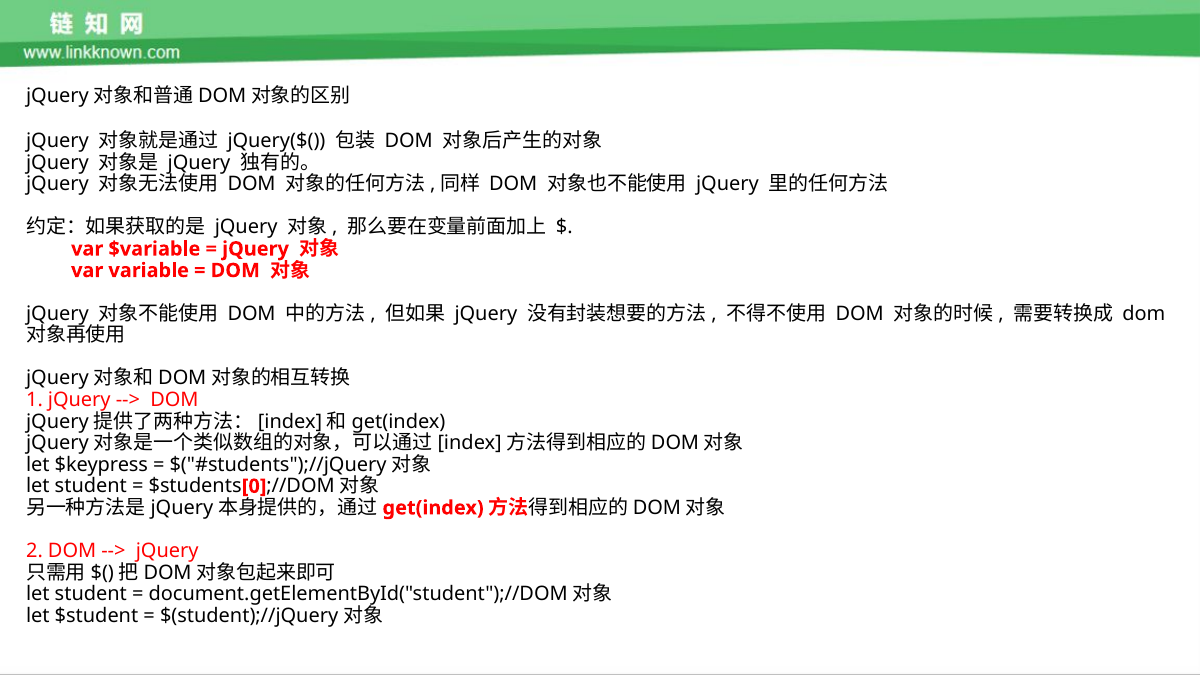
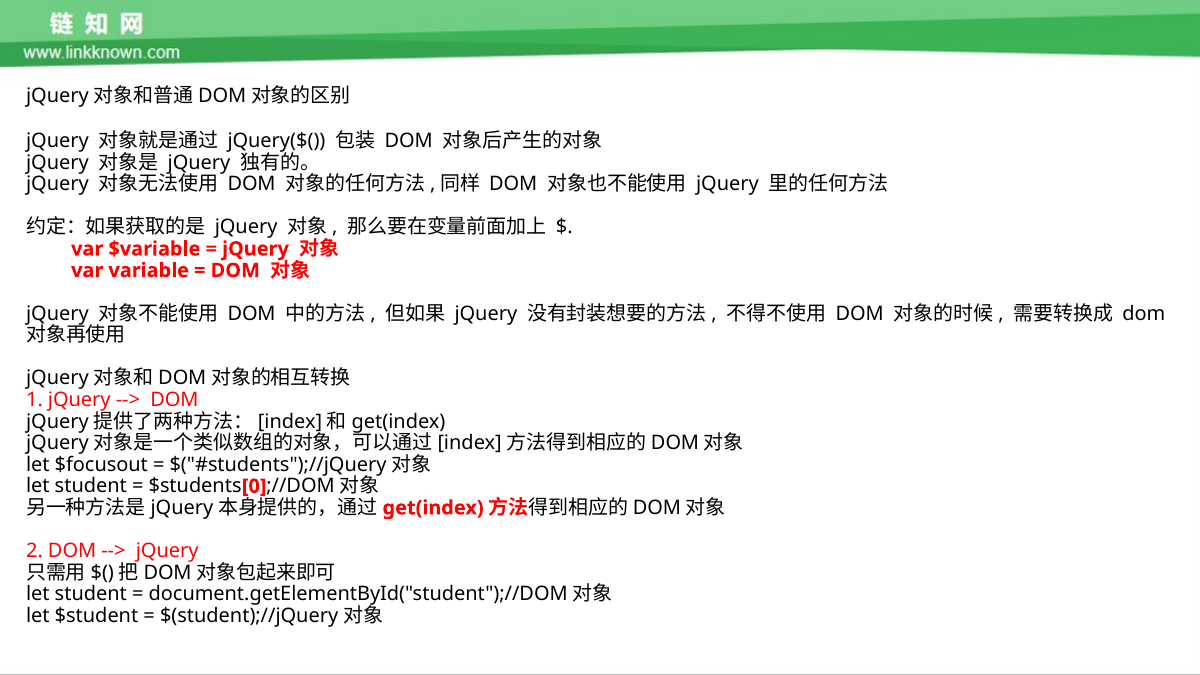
$keypress: $keypress -> $focusout
